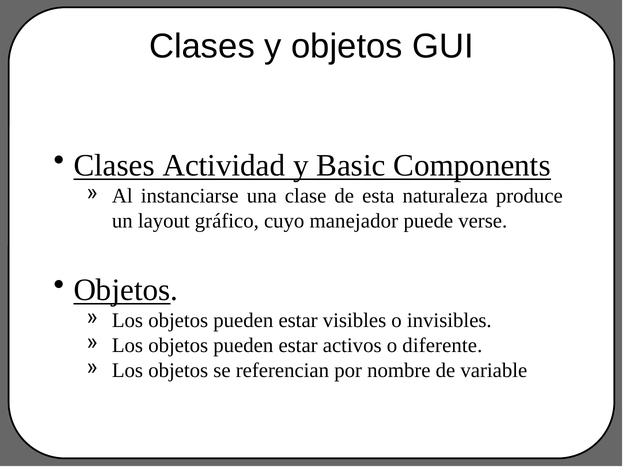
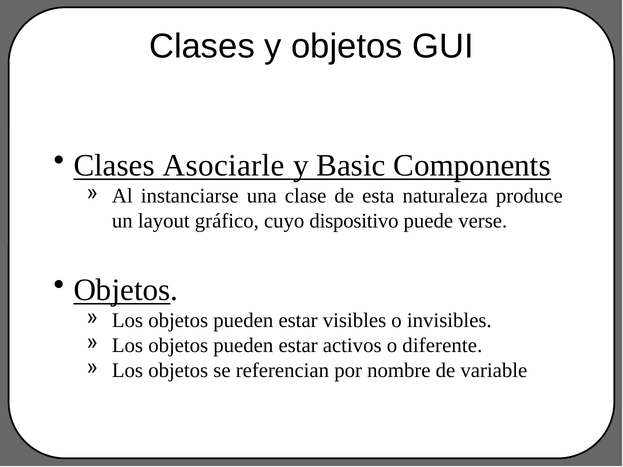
Actividad: Actividad -> Asociarle
manejador: manejador -> dispositivo
